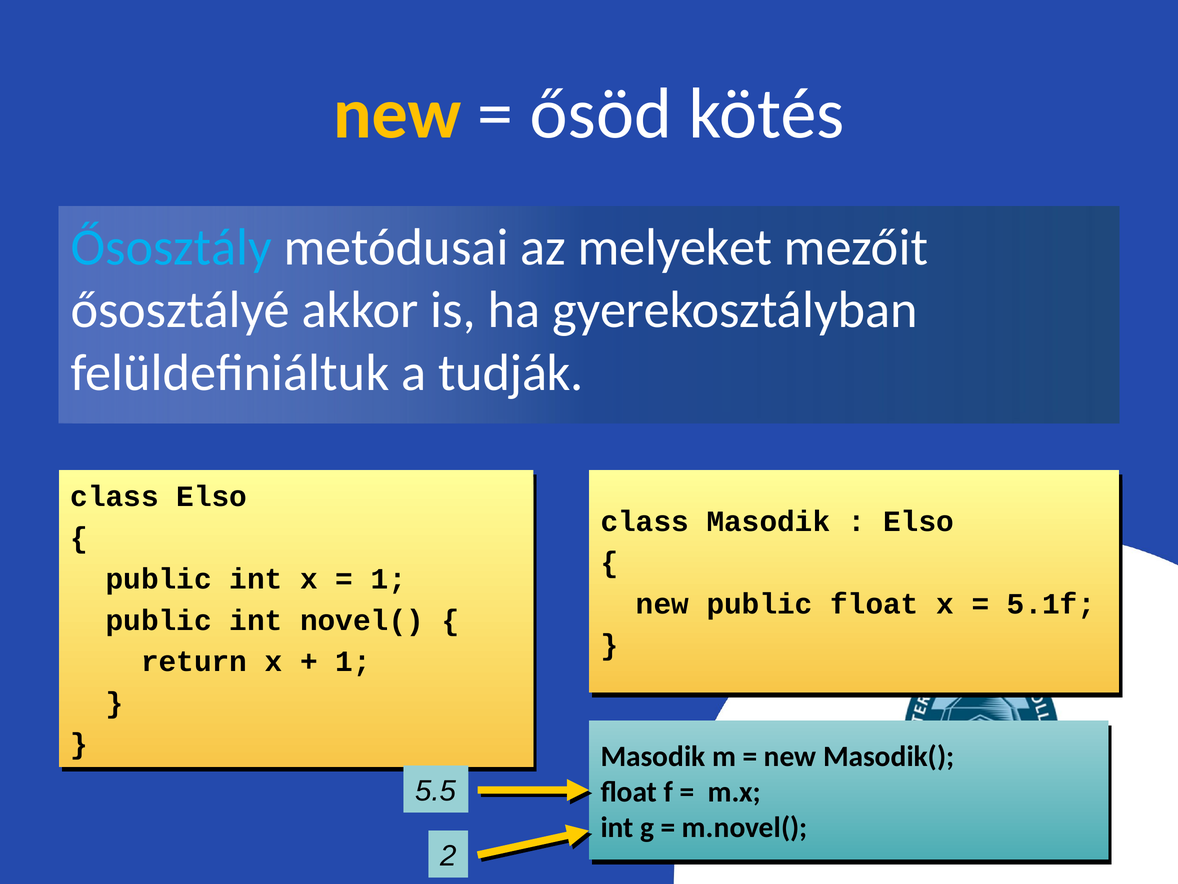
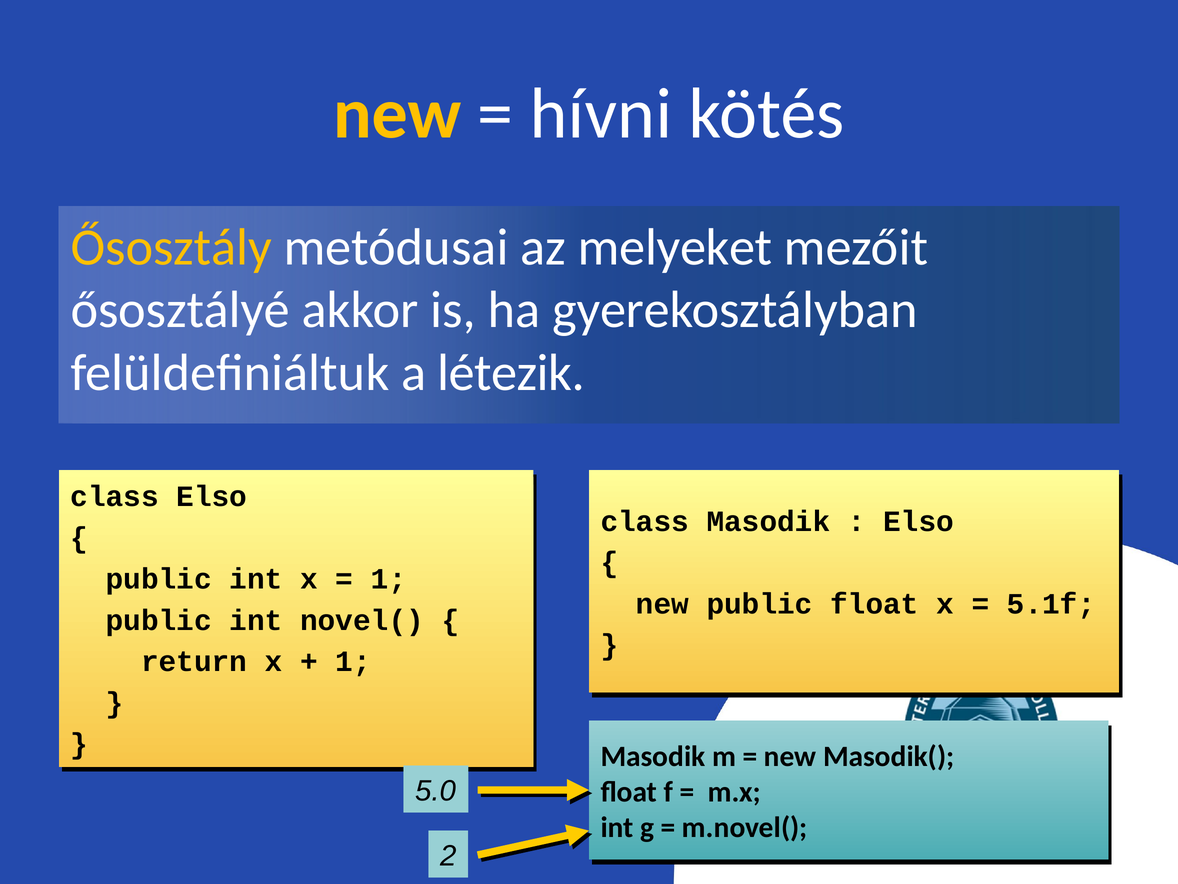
ősöd: ősöd -> hívni
Ősosztály colour: light blue -> yellow
tudják: tudják -> létezik
5.5: 5.5 -> 5.0
